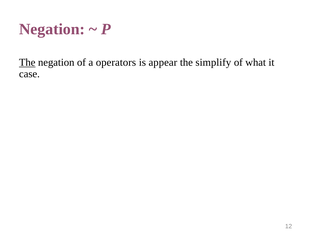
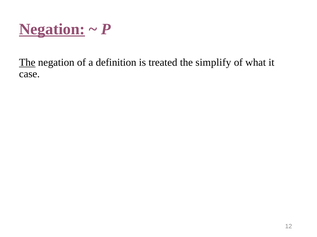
Negation at (52, 29) underline: none -> present
operators: operators -> definition
appear: appear -> treated
